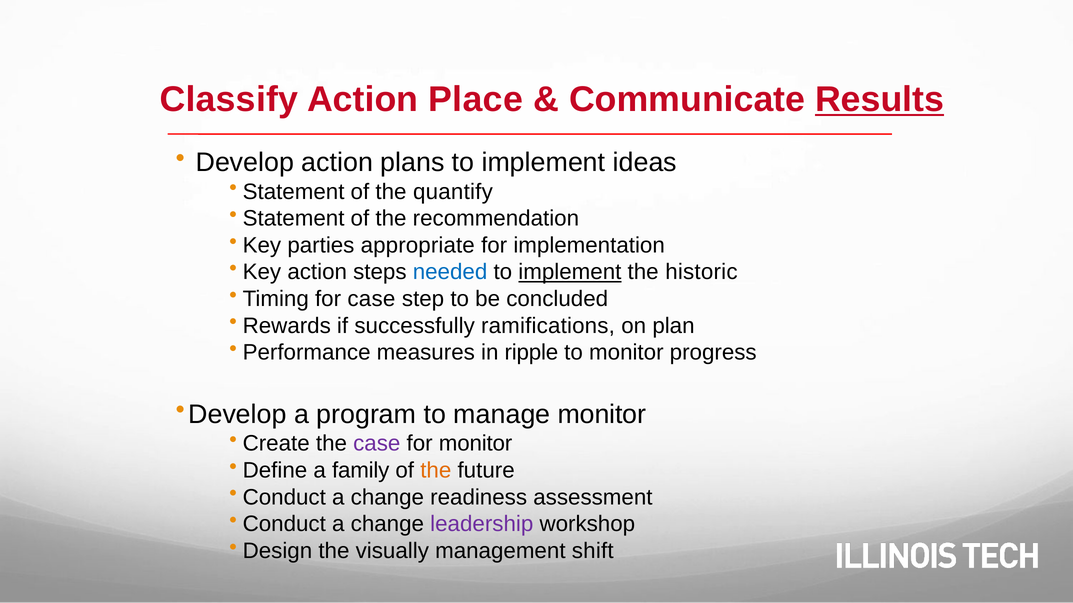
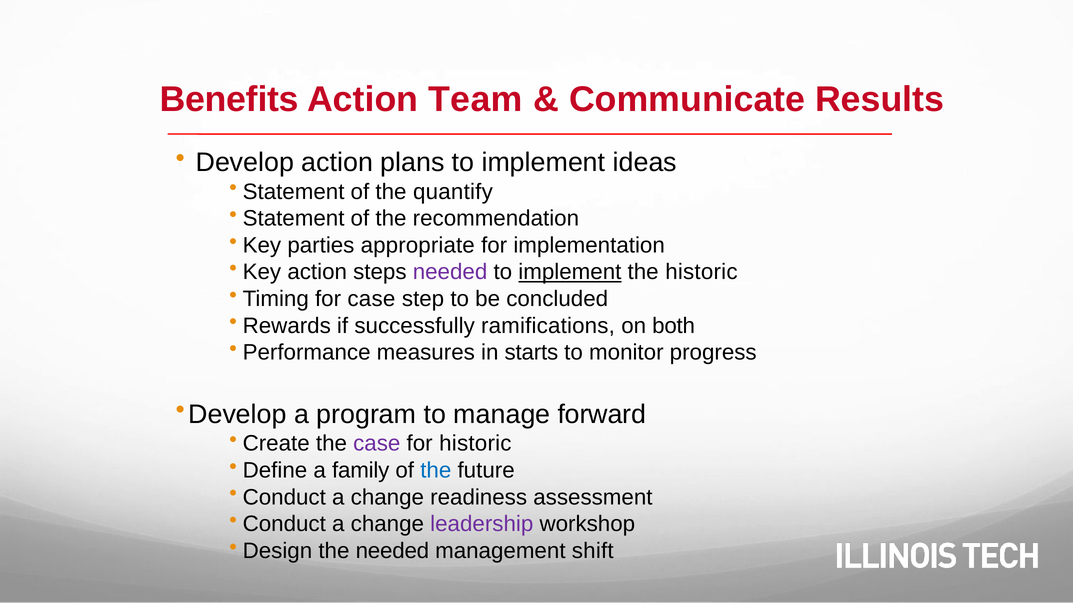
Classify: Classify -> Benefits
Place: Place -> Team
Results underline: present -> none
needed at (450, 272) colour: blue -> purple
plan: plan -> both
ripple: ripple -> starts
manage monitor: monitor -> forward
for monitor: monitor -> historic
the at (436, 471) colour: orange -> blue
the visually: visually -> needed
